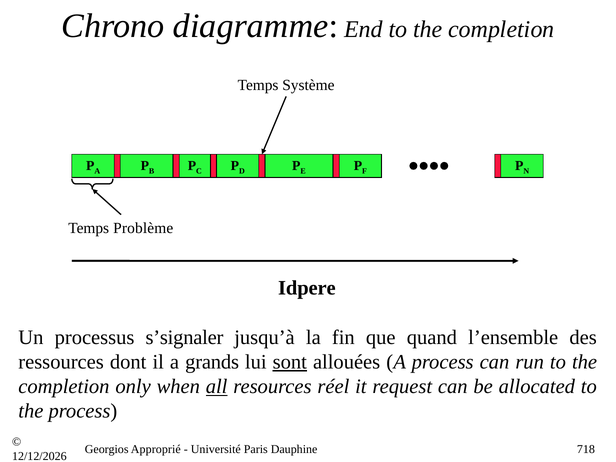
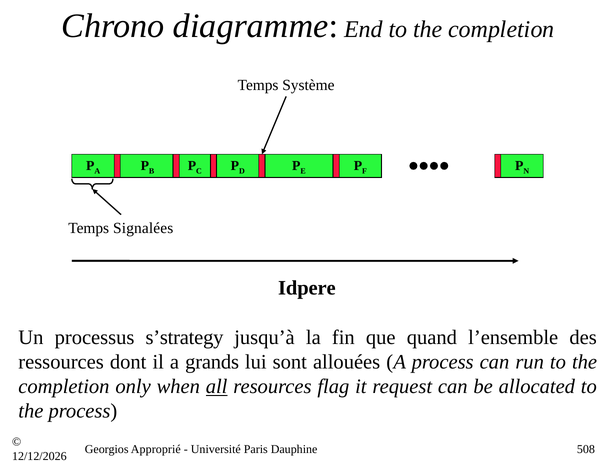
Problème: Problème -> Signalées
s’signaler: s’signaler -> s’strategy
sont underline: present -> none
réel: réel -> flag
718: 718 -> 508
